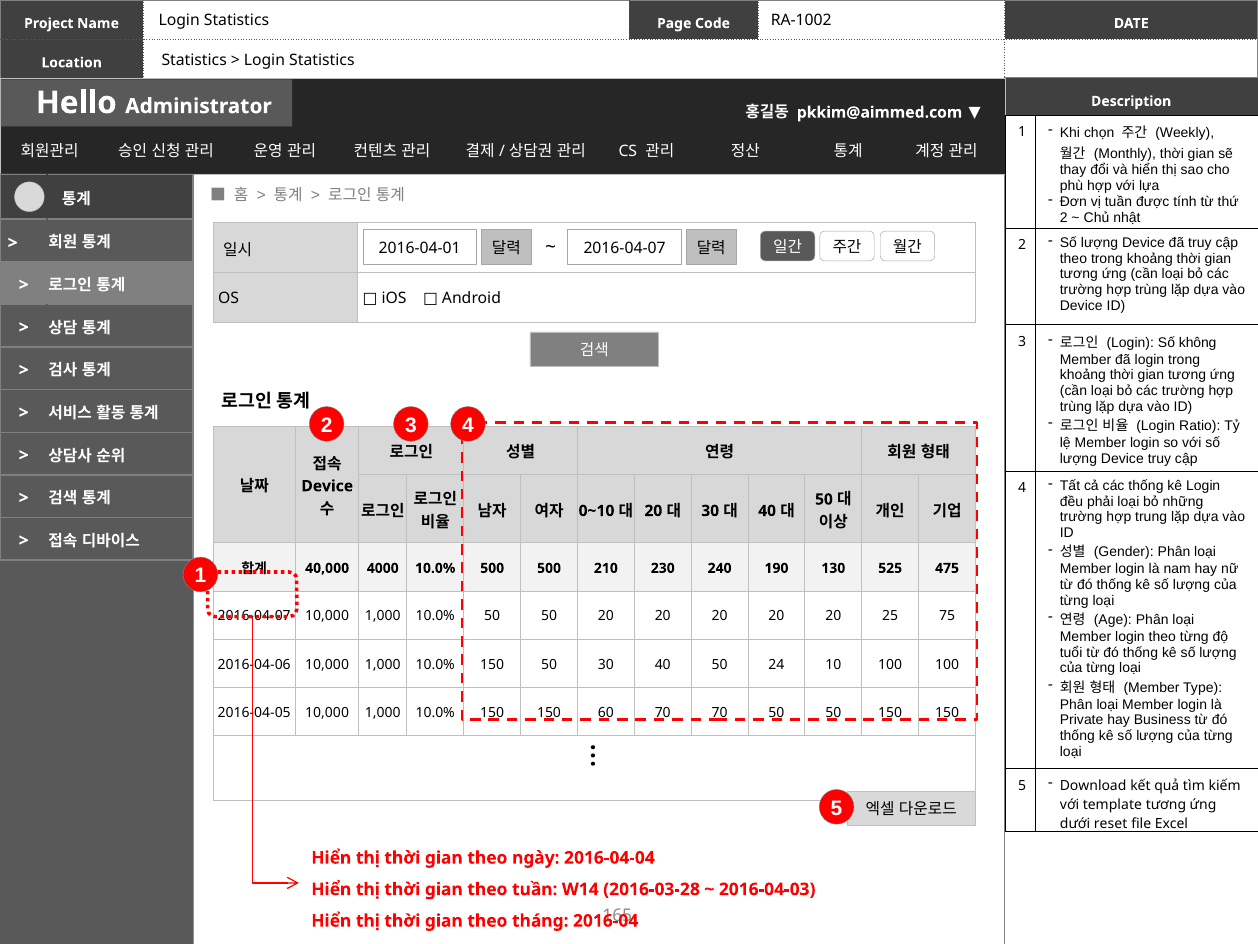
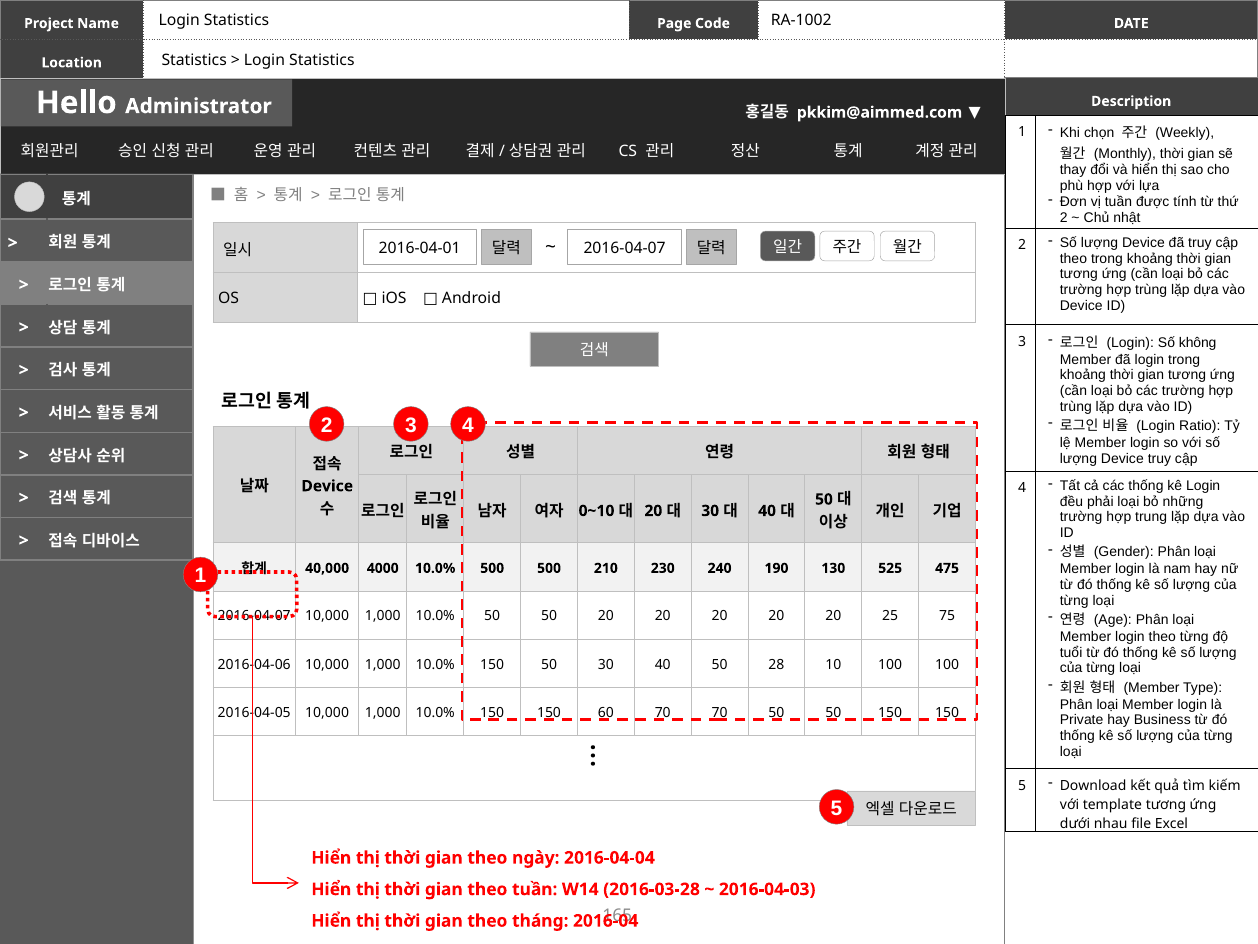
24: 24 -> 28
reset: reset -> nhau
